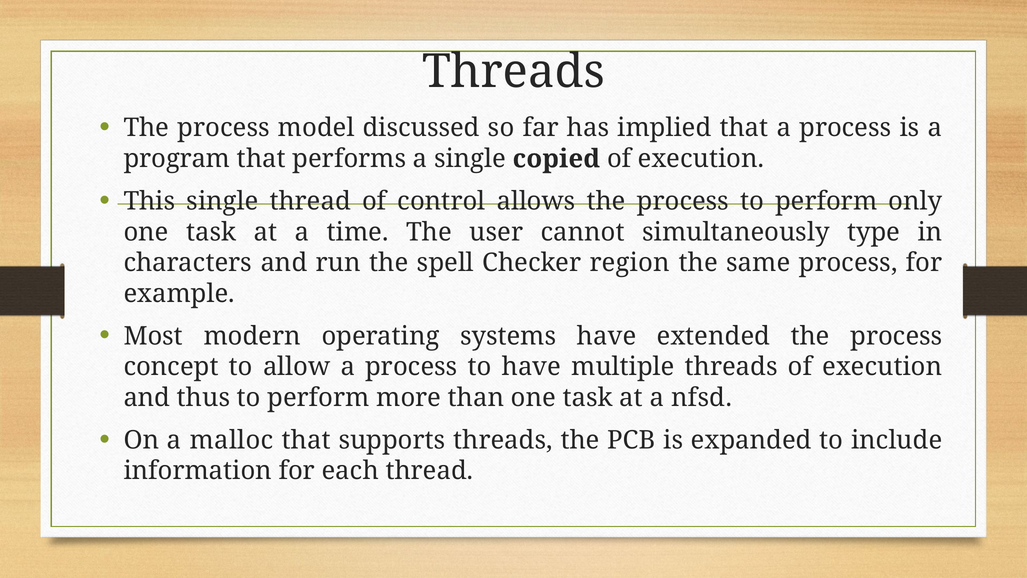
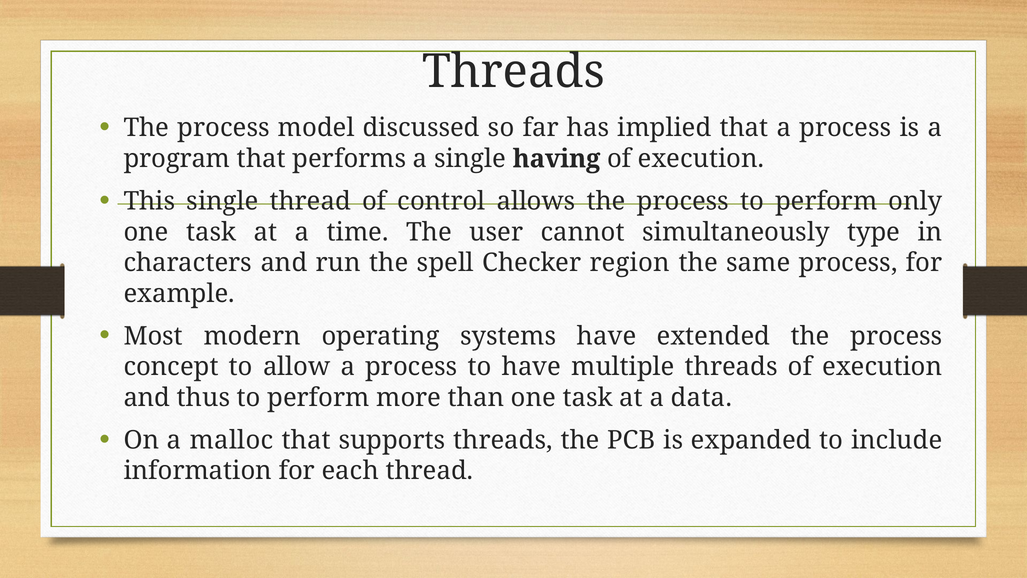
copied: copied -> having
nfsd: nfsd -> data
